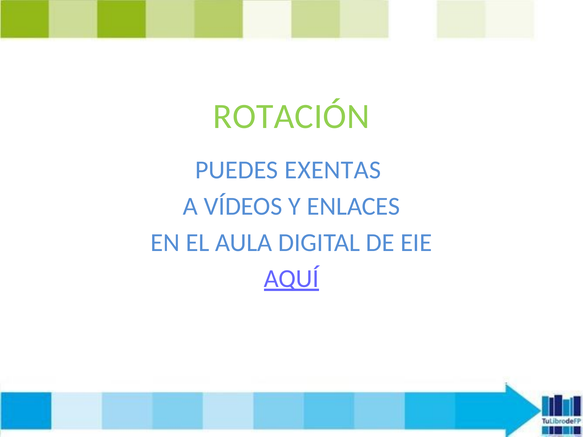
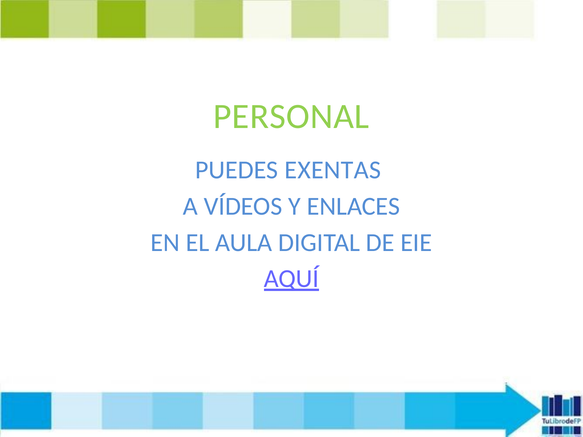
ROTACIÓN: ROTACIÓN -> PERSONAL
